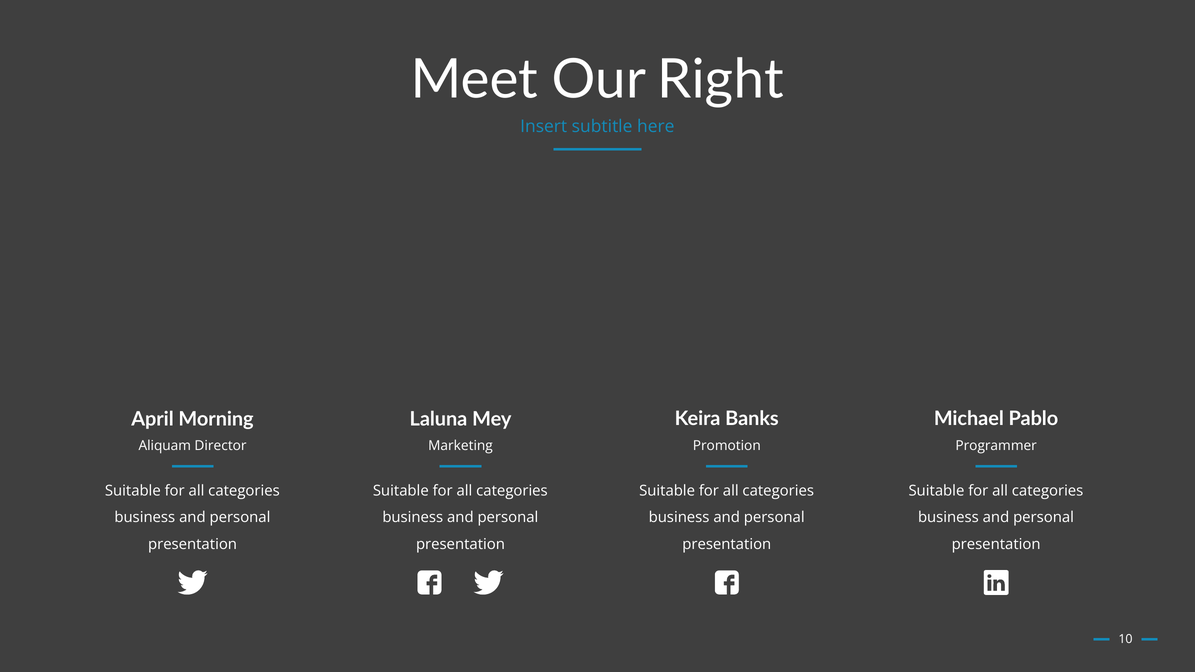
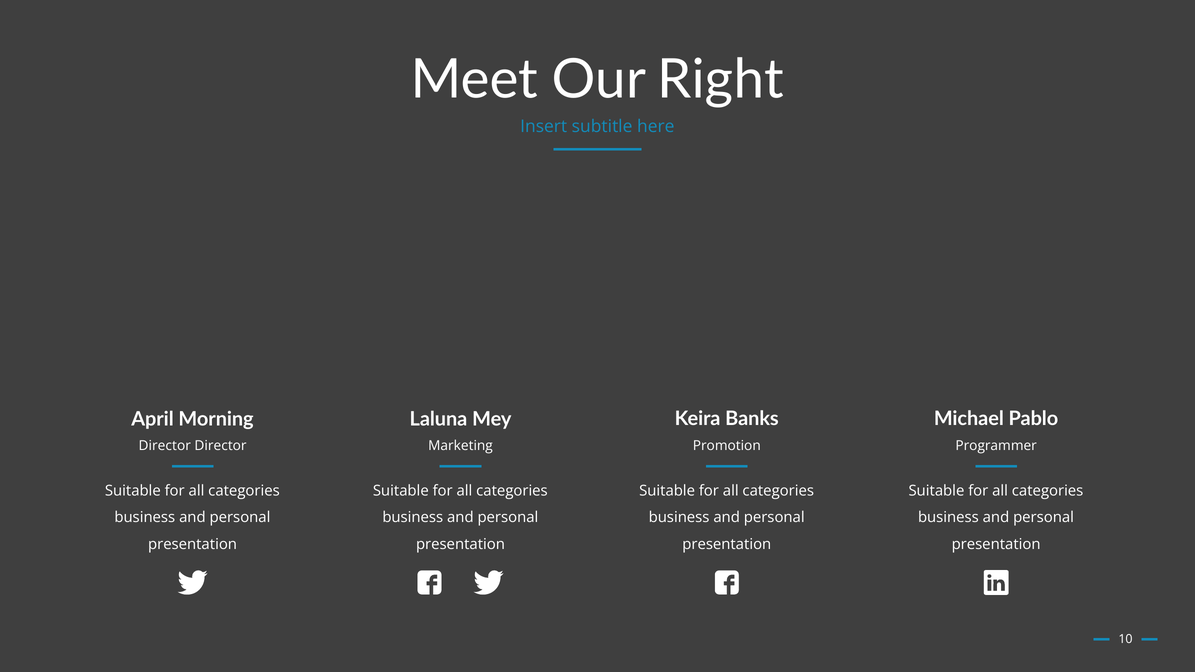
Aliquam at (165, 446): Aliquam -> Director
